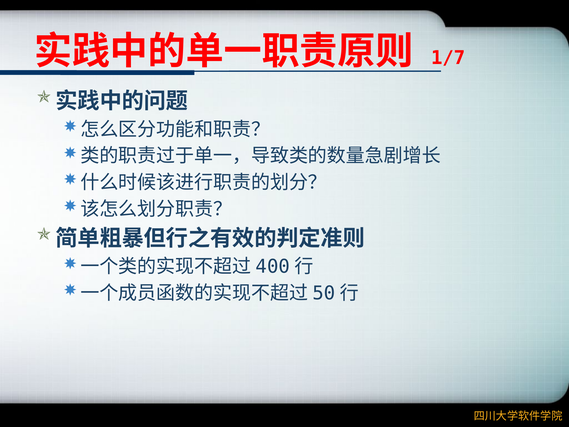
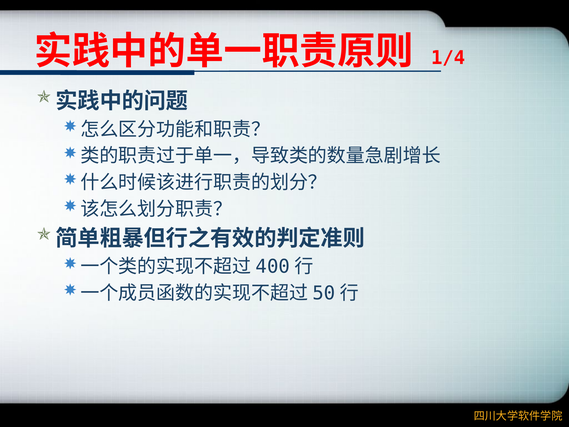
1/7: 1/7 -> 1/4
